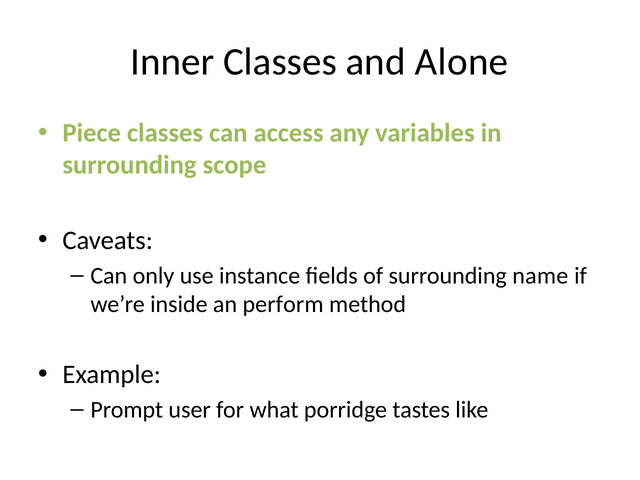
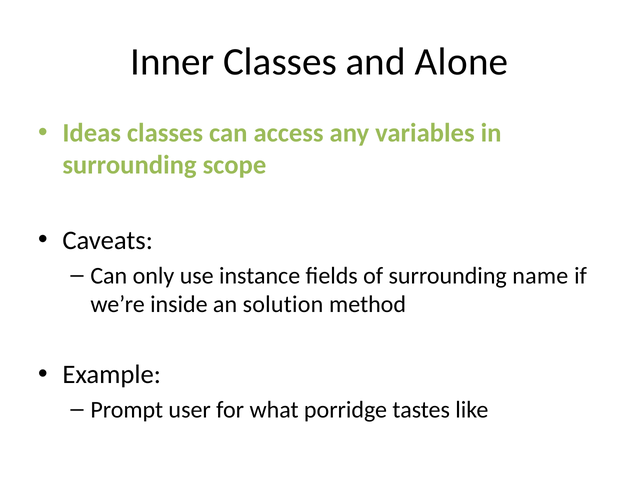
Piece: Piece -> Ideas
perform: perform -> solution
